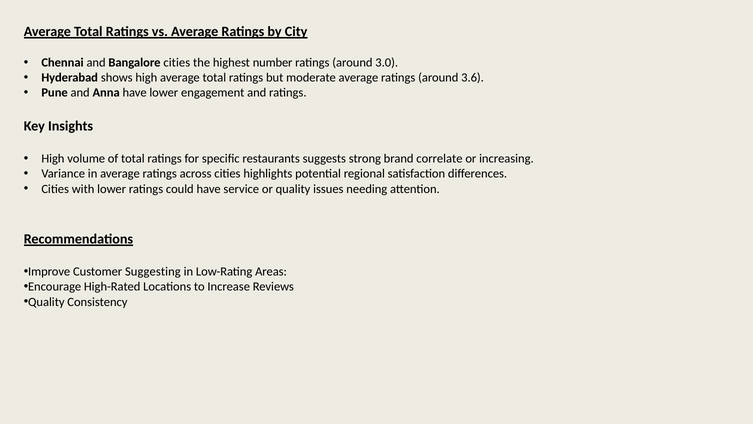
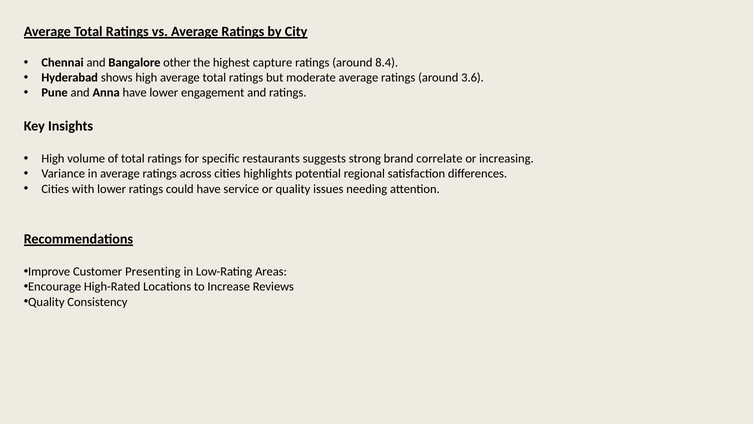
Bangalore cities: cities -> other
number: number -> capture
3.0: 3.0 -> 8.4
Suggesting: Suggesting -> Presenting
